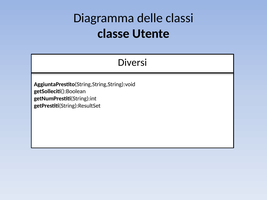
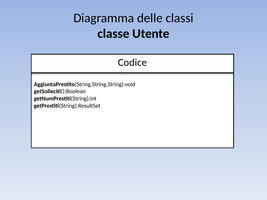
Diversi: Diversi -> Codice
